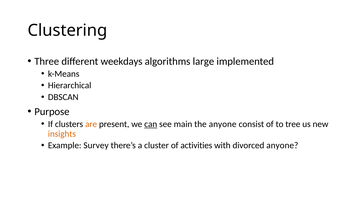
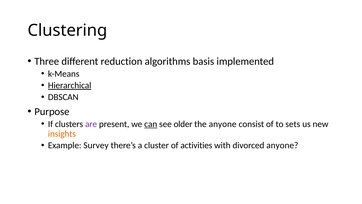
weekdays: weekdays -> reduction
large: large -> basis
Hierarchical underline: none -> present
are colour: orange -> purple
main: main -> older
tree: tree -> sets
